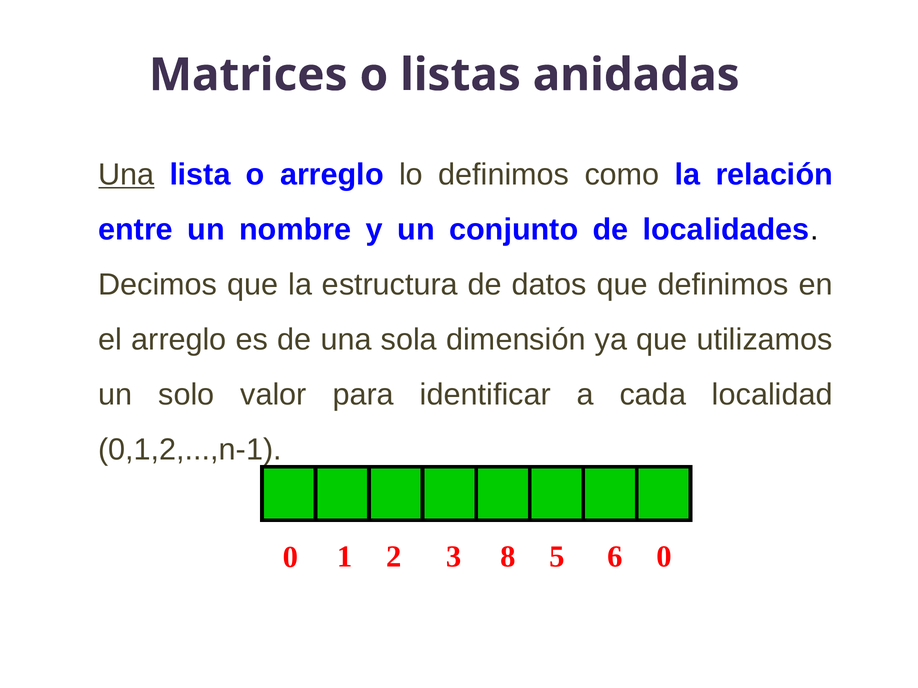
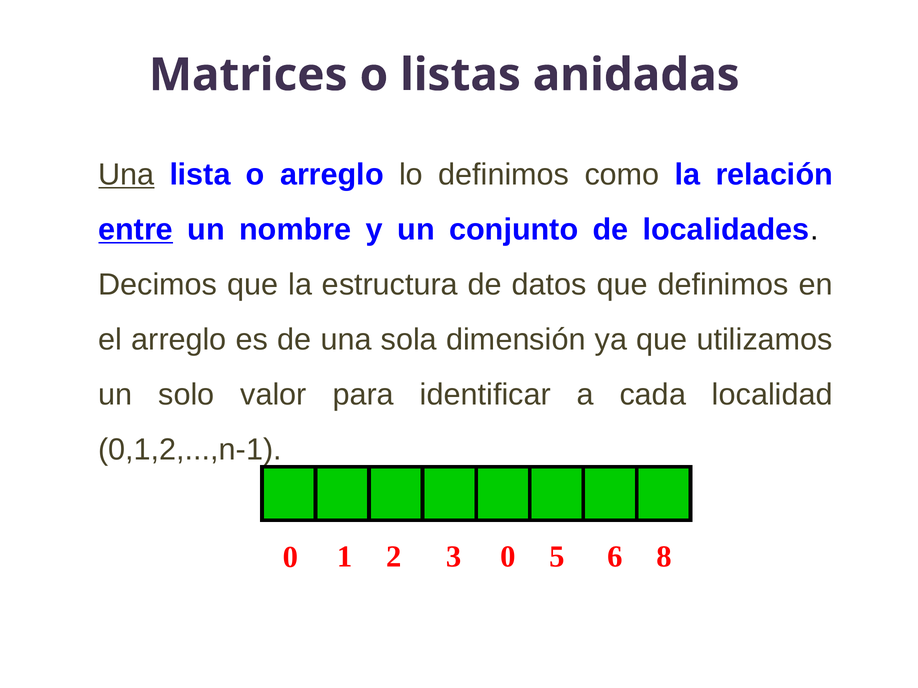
entre underline: none -> present
3 8: 8 -> 0
6 0: 0 -> 8
